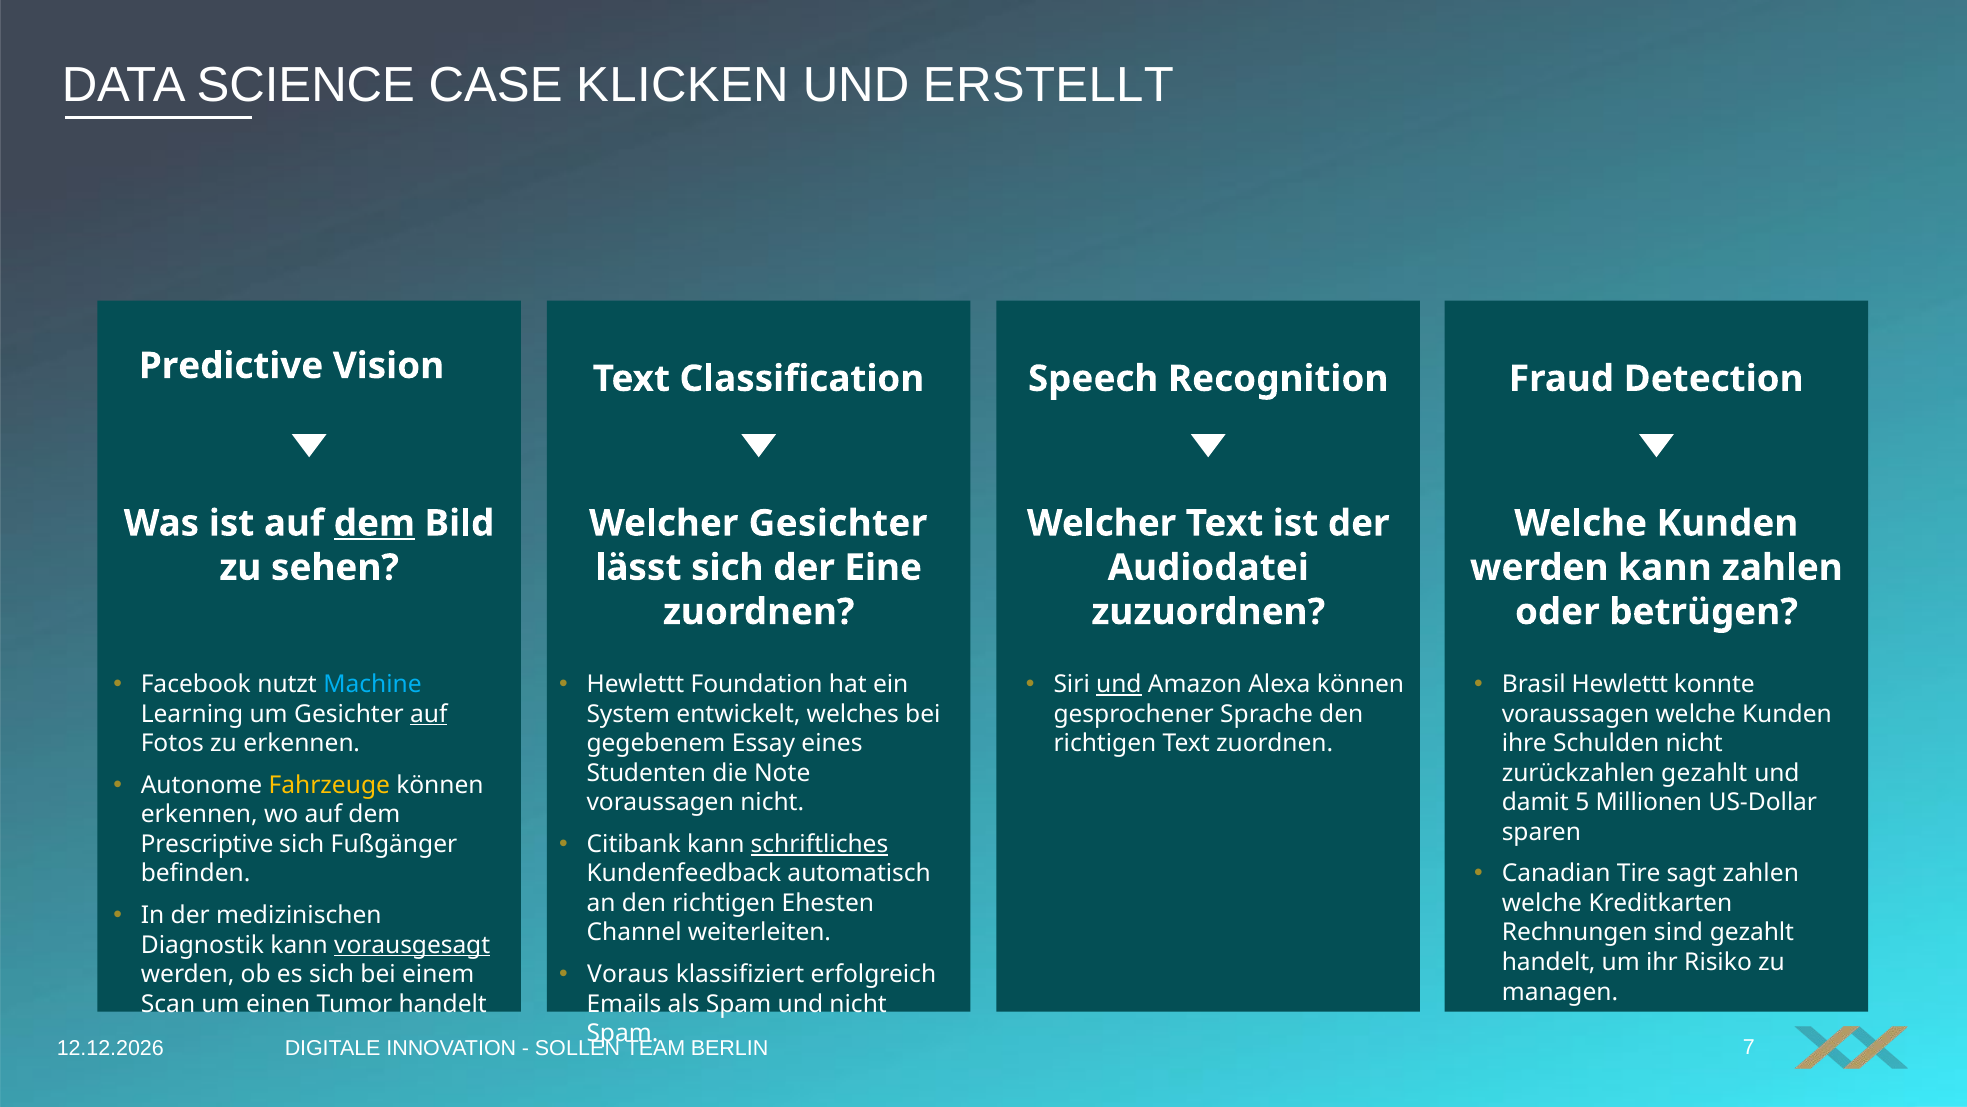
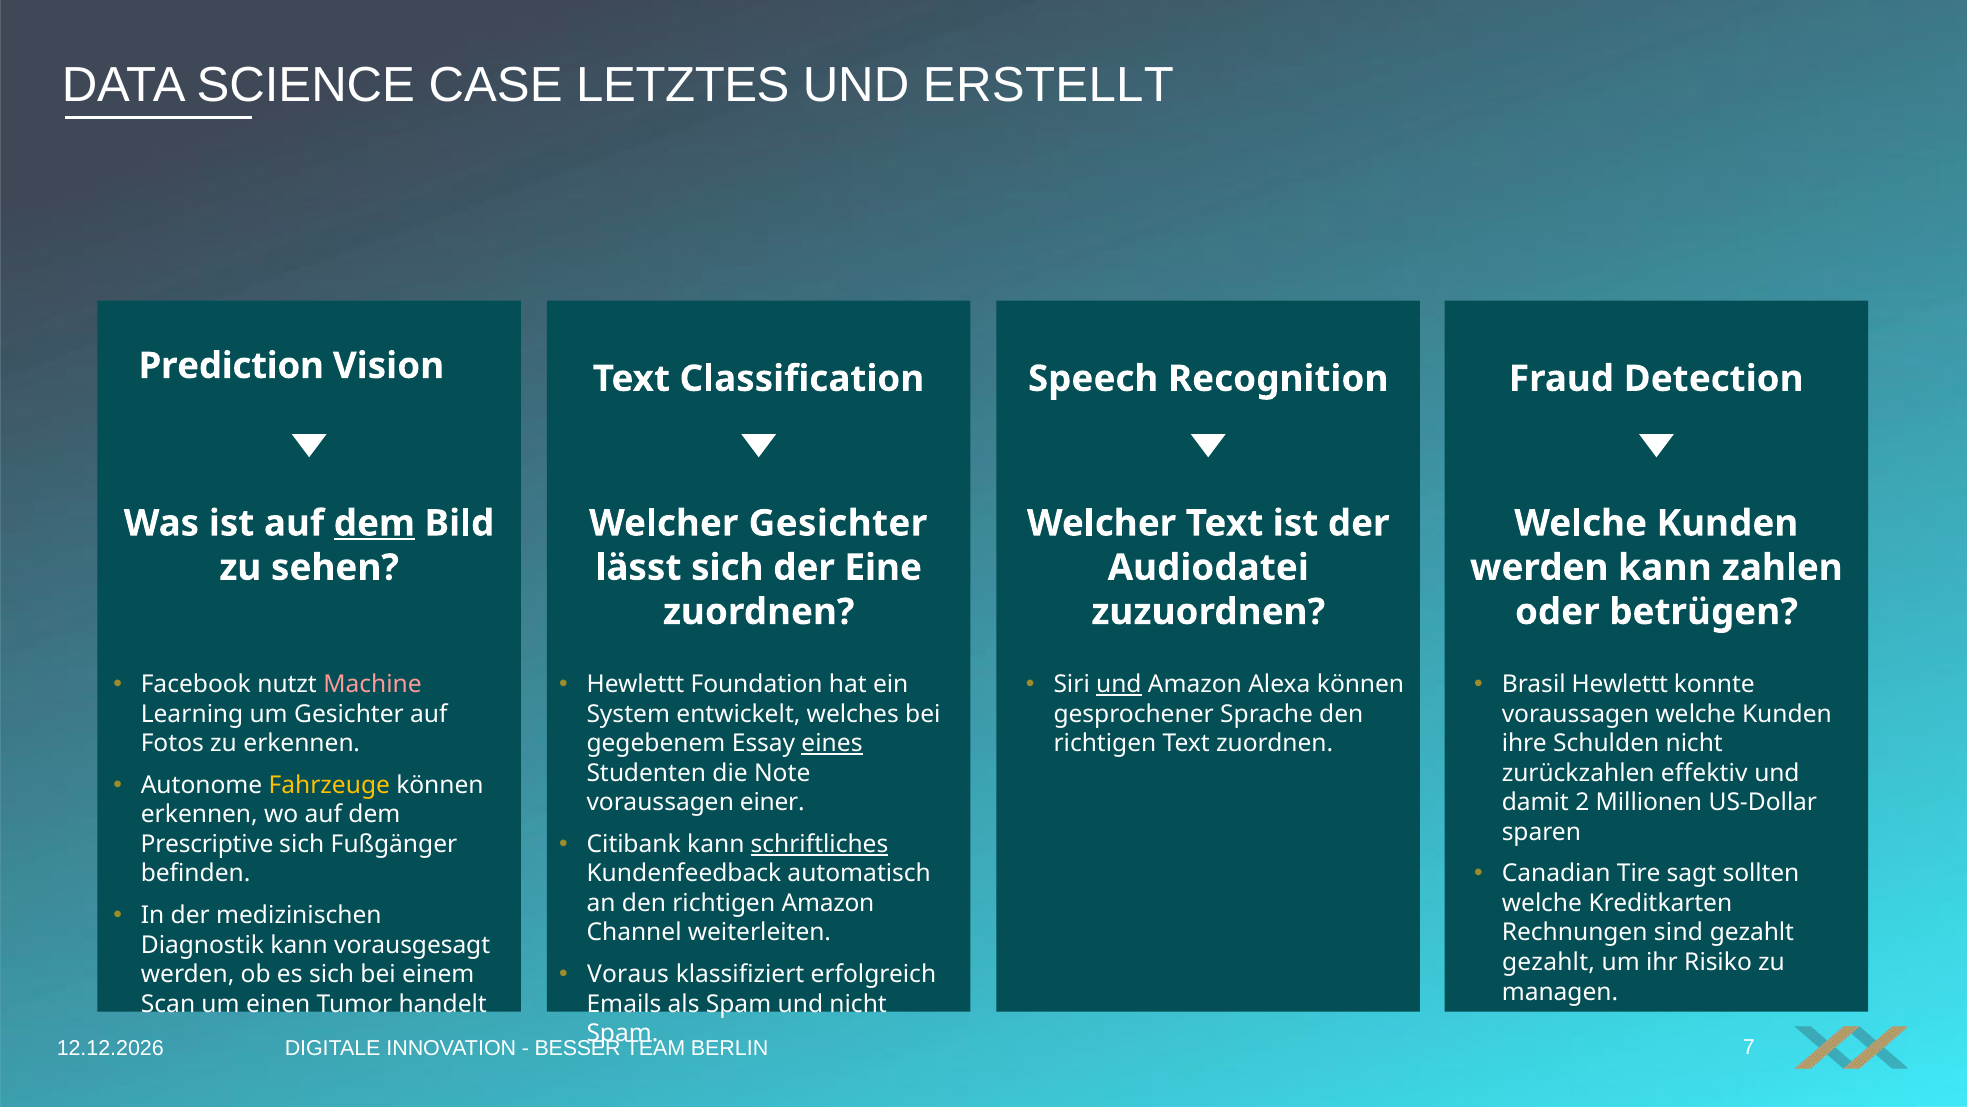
KLICKEN: KLICKEN -> LETZTES
Predictive: Predictive -> Prediction
Machine colour: light blue -> pink
auf at (429, 714) underline: present -> none
eines underline: none -> present
zurückzahlen gezahlt: gezahlt -> effektiv
voraussagen nicht: nicht -> einer
5: 5 -> 2
sagt zahlen: zahlen -> sollten
richtigen Ehesten: Ehesten -> Amazon
vorausgesagt underline: present -> none
handelt at (1549, 962): handelt -> gezahlt
SOLLEN: SOLLEN -> BESSER
